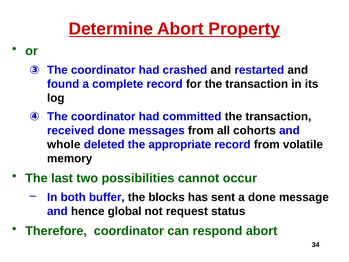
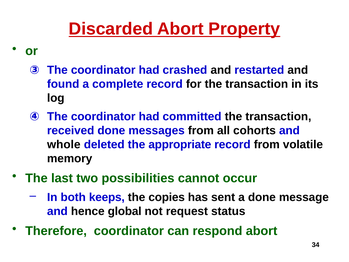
Determine: Determine -> Discarded
buffer: buffer -> keeps
blocks: blocks -> copies
